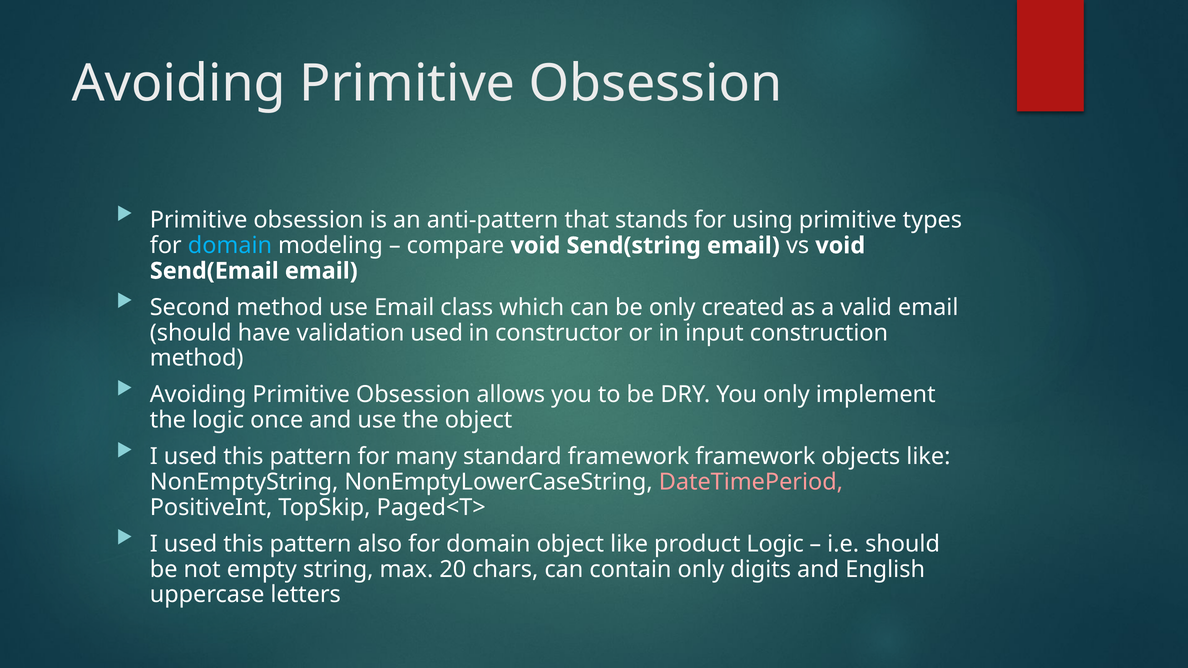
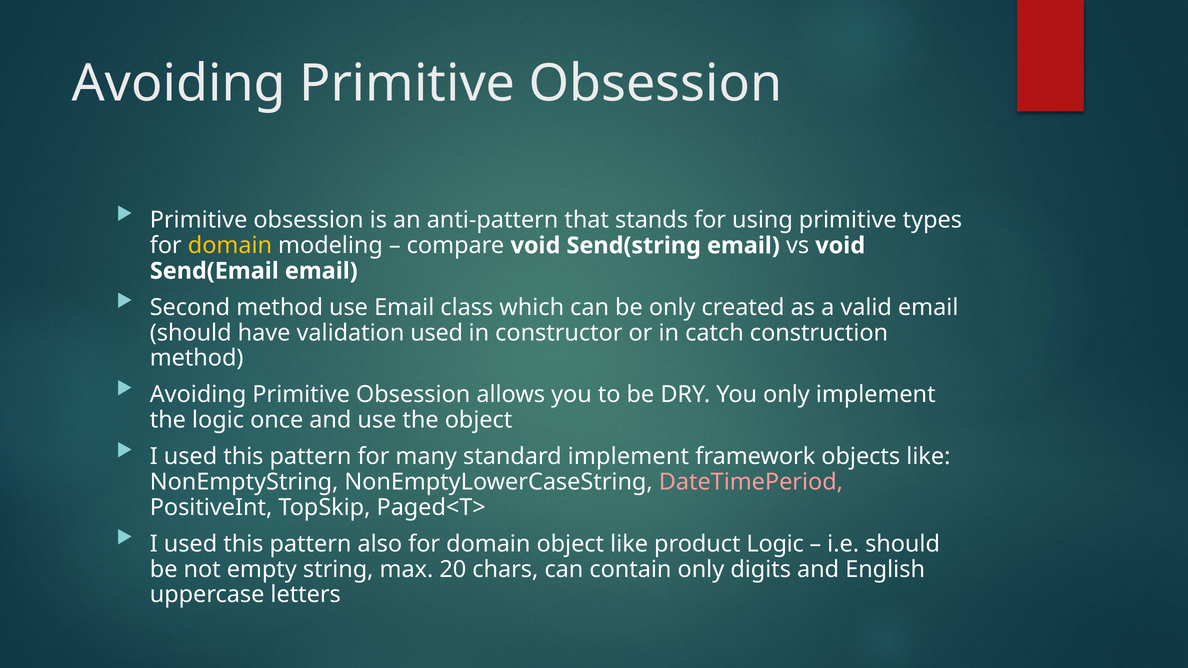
domain at (230, 246) colour: light blue -> yellow
input: input -> catch
standard framework: framework -> implement
